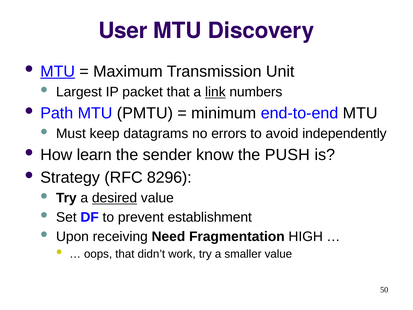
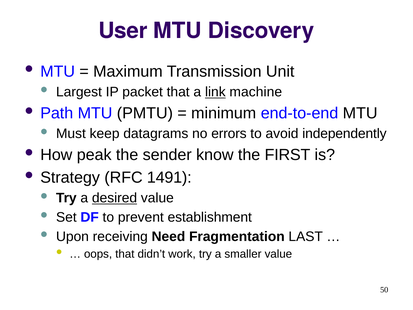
MTU at (58, 71) underline: present -> none
numbers: numbers -> machine
learn: learn -> peak
PUSH: PUSH -> FIRST
8296: 8296 -> 1491
HIGH: HIGH -> LAST
